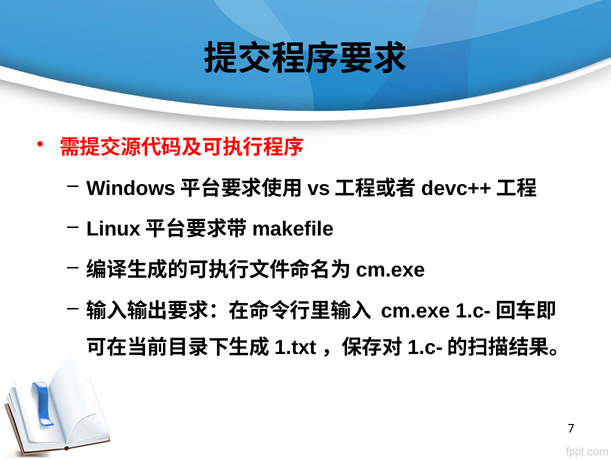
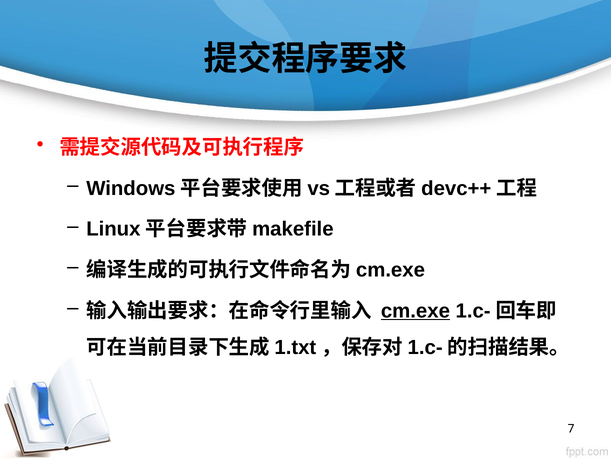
cm.exe underline: none -> present
